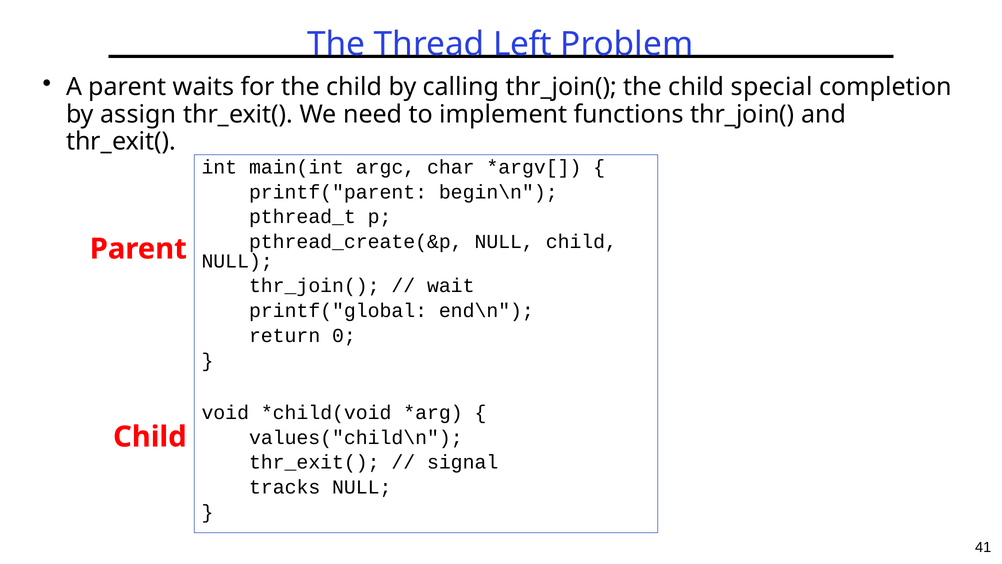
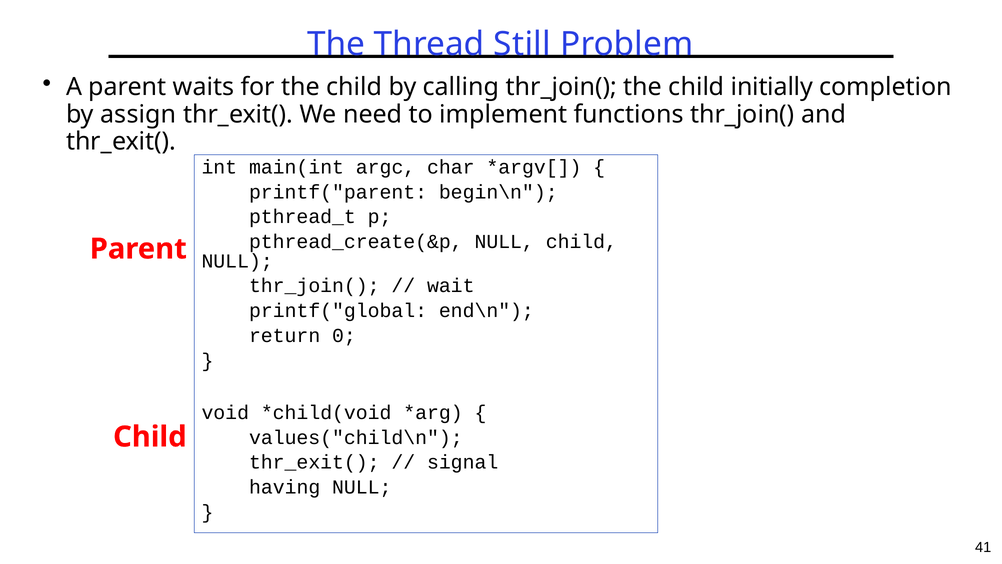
Left: Left -> Still
special: special -> initially
tracks: tracks -> having
